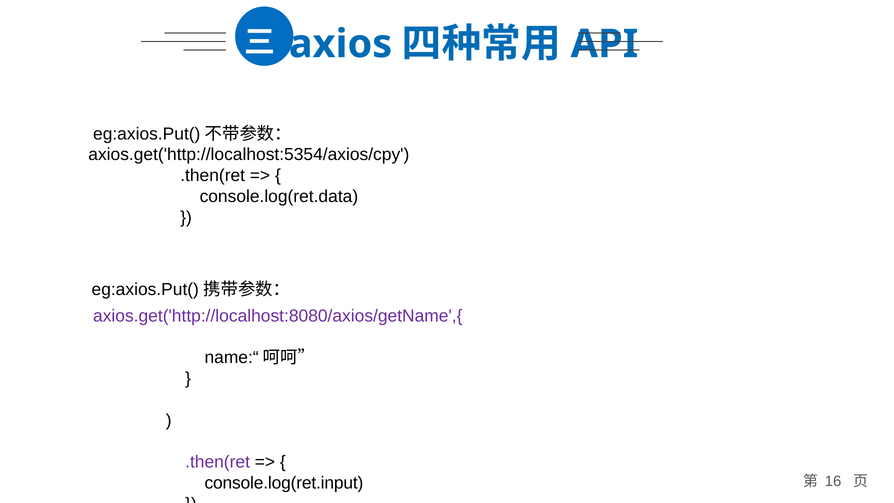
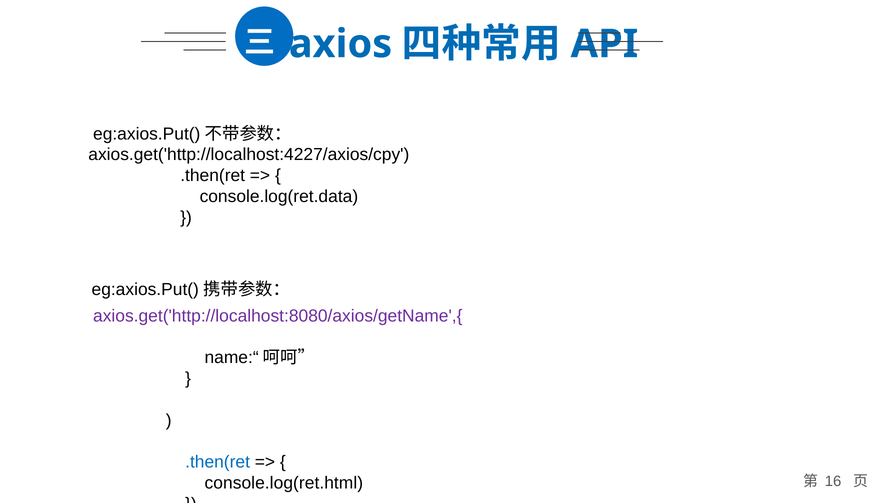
axios.get('http://localhost:5354/axios/cpy: axios.get('http://localhost:5354/axios/cpy -> axios.get('http://localhost:4227/axios/cpy
.then(ret at (218, 462) colour: purple -> blue
console.log(ret.input: console.log(ret.input -> console.log(ret.html
